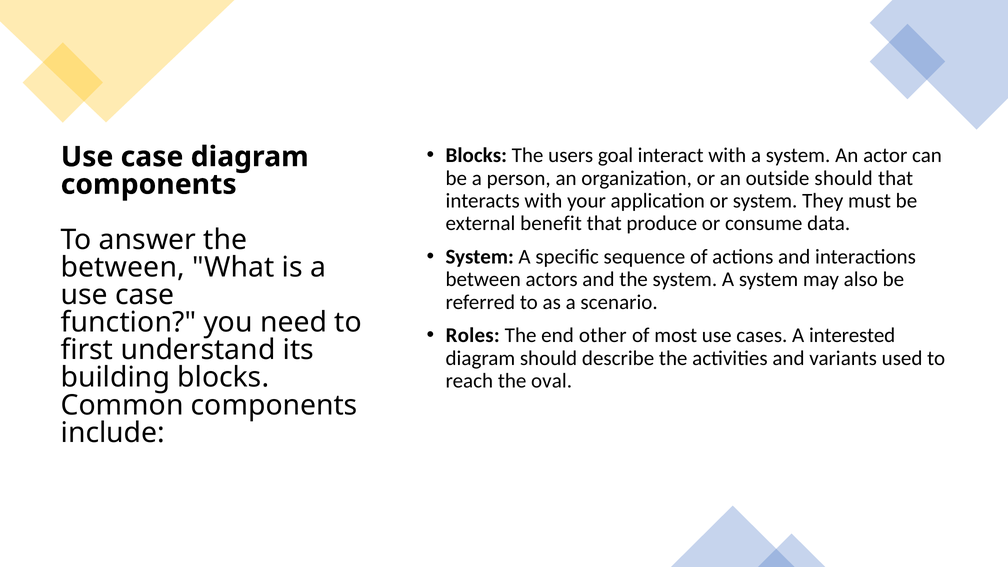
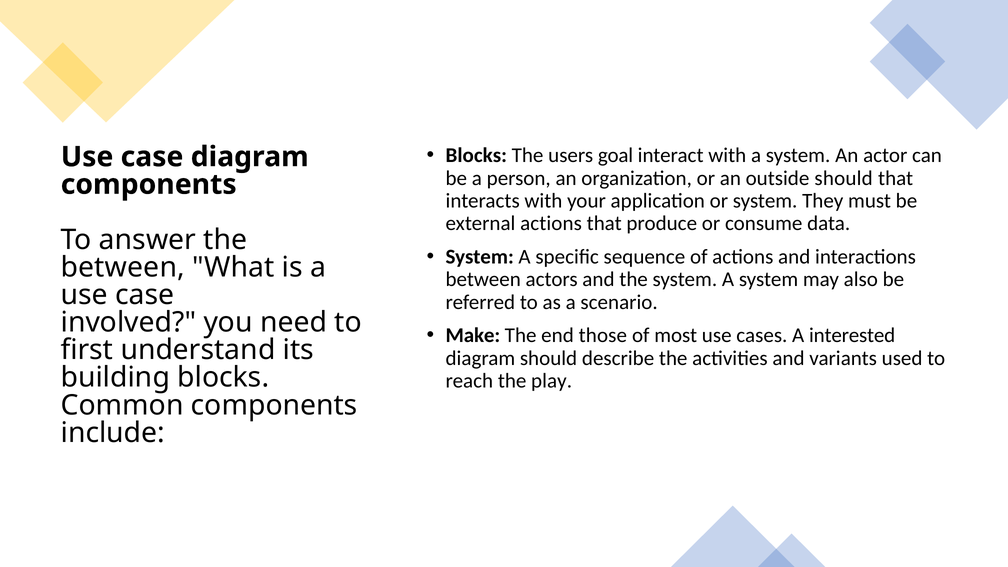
external benefit: benefit -> actions
function: function -> involved
Roles: Roles -> Make
other: other -> those
oval: oval -> play
